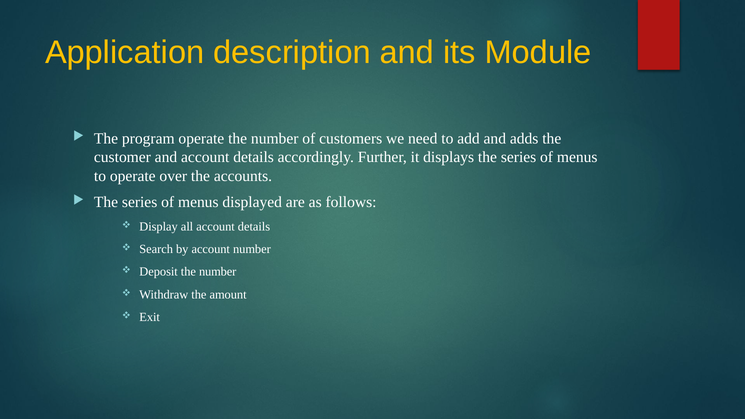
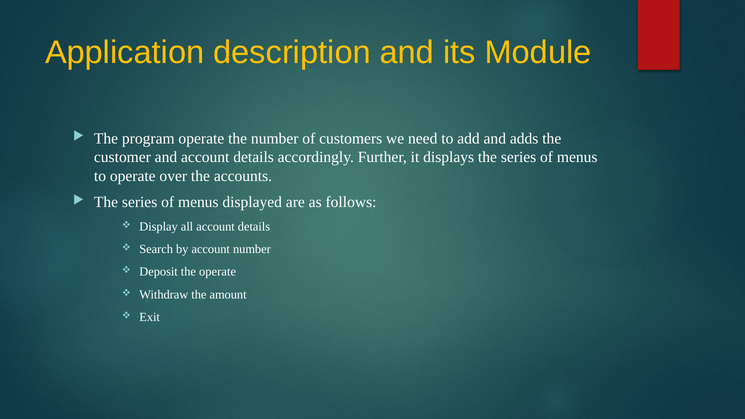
Deposit the number: number -> operate
